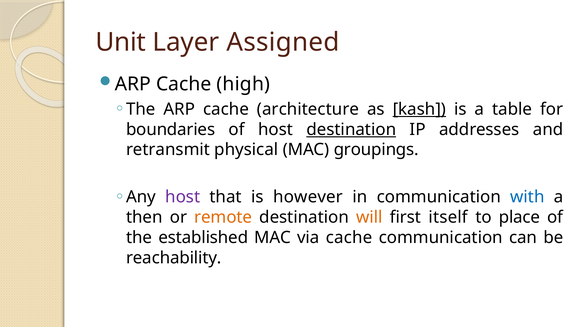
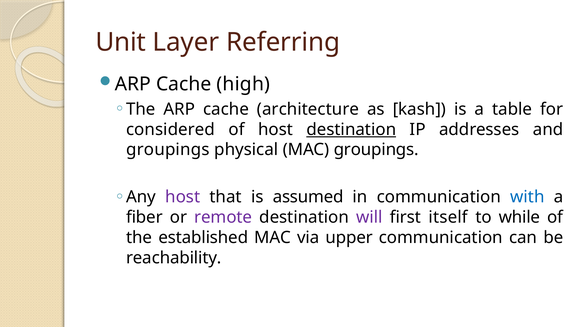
Assigned: Assigned -> Referring
kash underline: present -> none
boundaries: boundaries -> considered
retransmit at (168, 150): retransmit -> groupings
however: however -> assumed
then: then -> fiber
remote colour: orange -> purple
will colour: orange -> purple
place: place -> while
via cache: cache -> upper
